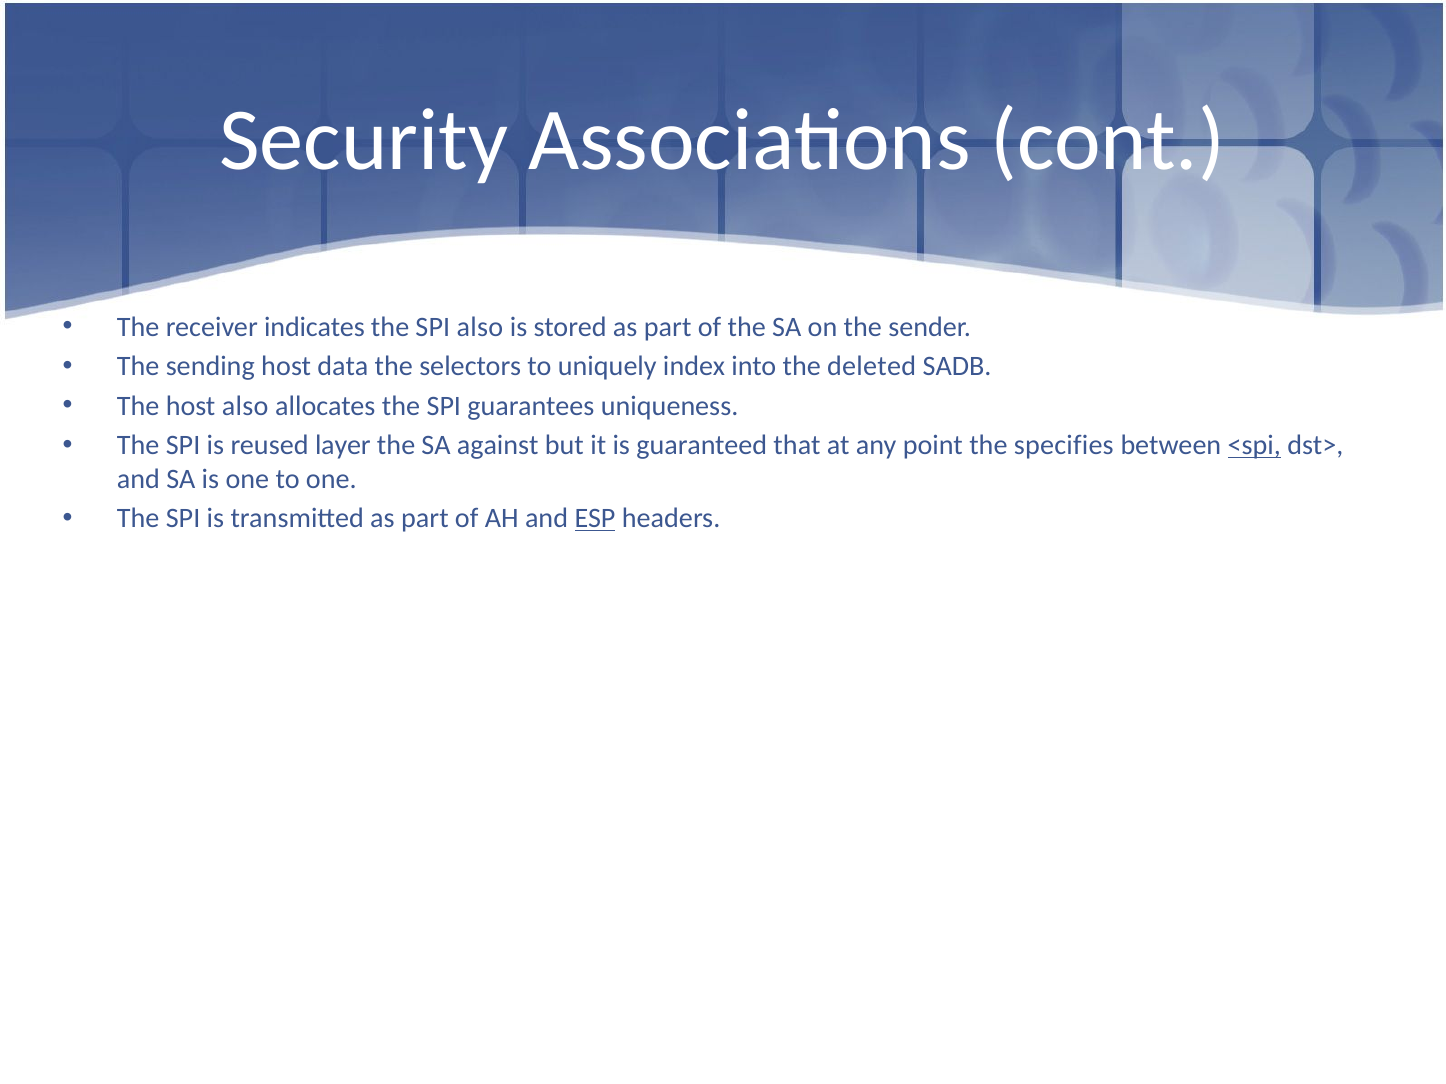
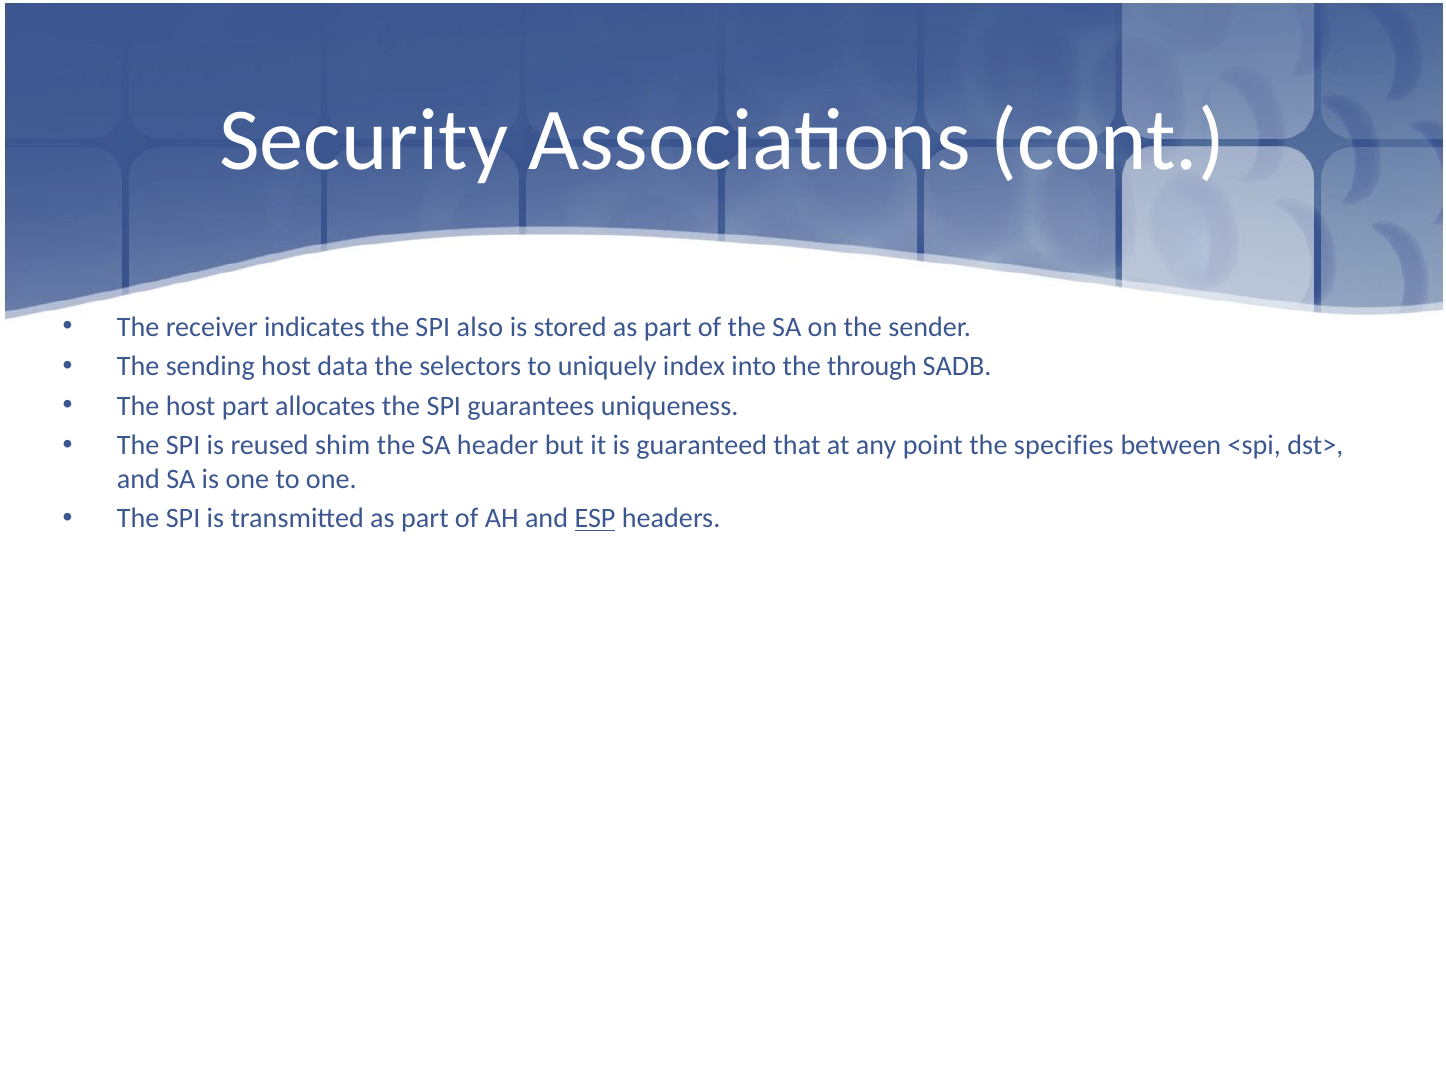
deleted: deleted -> through
host also: also -> part
layer: layer -> shim
against: against -> header
<spi underline: present -> none
